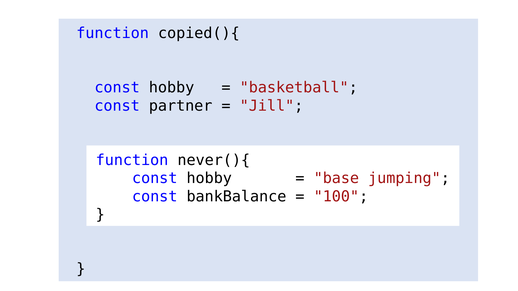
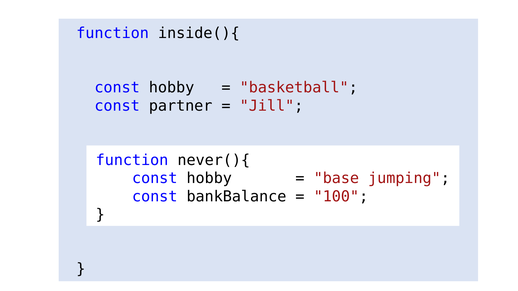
copied(){: copied(){ -> inside(){
